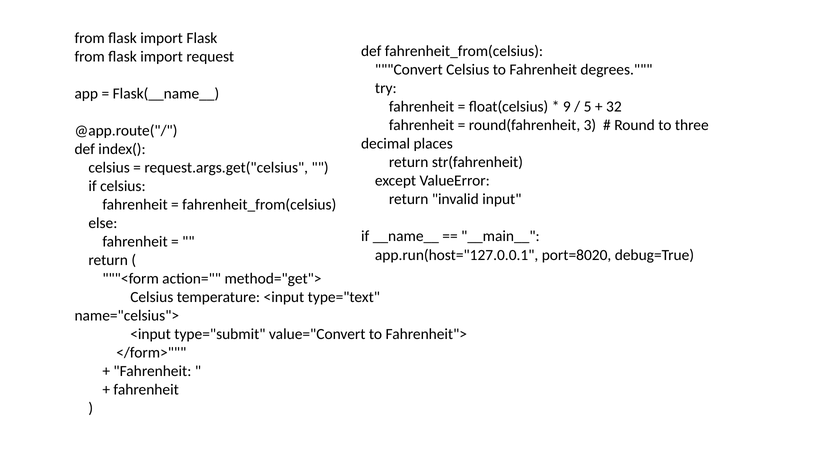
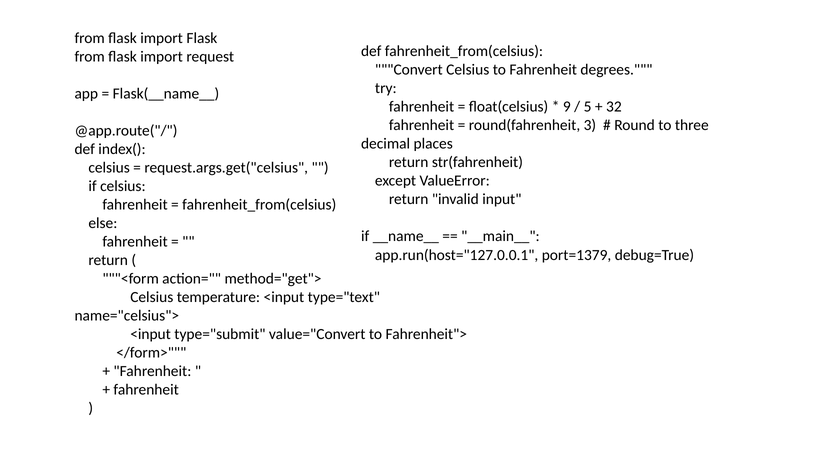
port=8020: port=8020 -> port=1379
